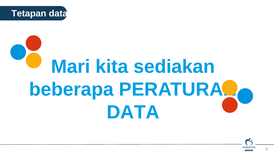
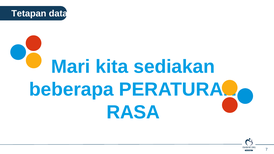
DATA: DATA -> RASA
